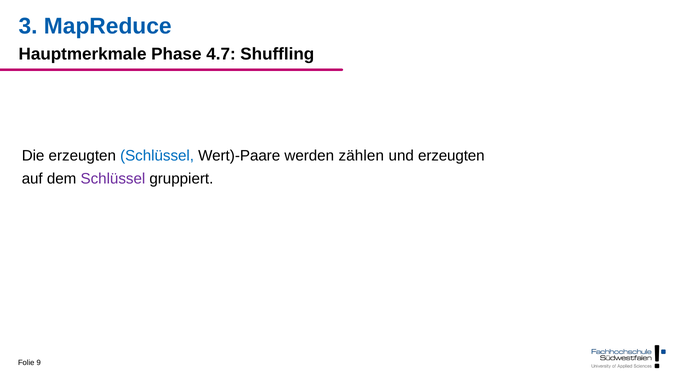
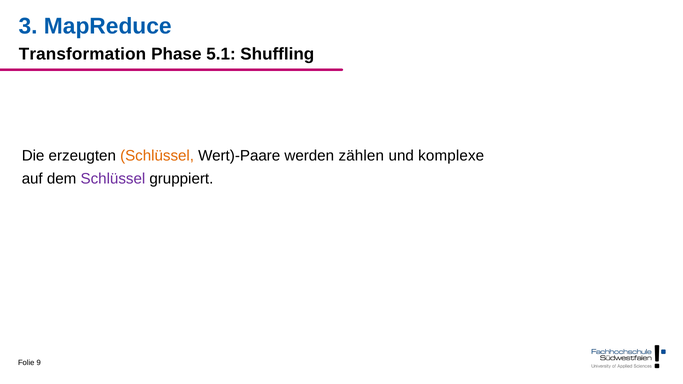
Hauptmerkmale: Hauptmerkmale -> Transformation
4.7: 4.7 -> 5.1
Schlüssel at (157, 156) colour: blue -> orange
und erzeugten: erzeugten -> komplexe
